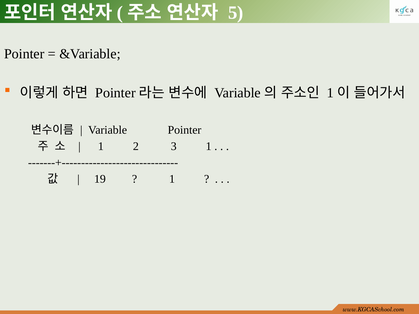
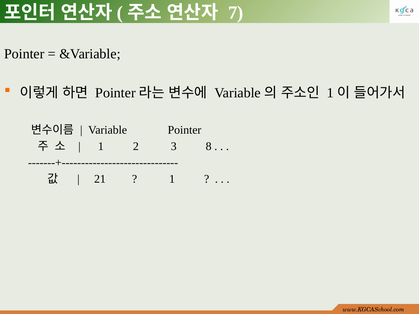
5: 5 -> 7
3 1: 1 -> 8
19: 19 -> 21
